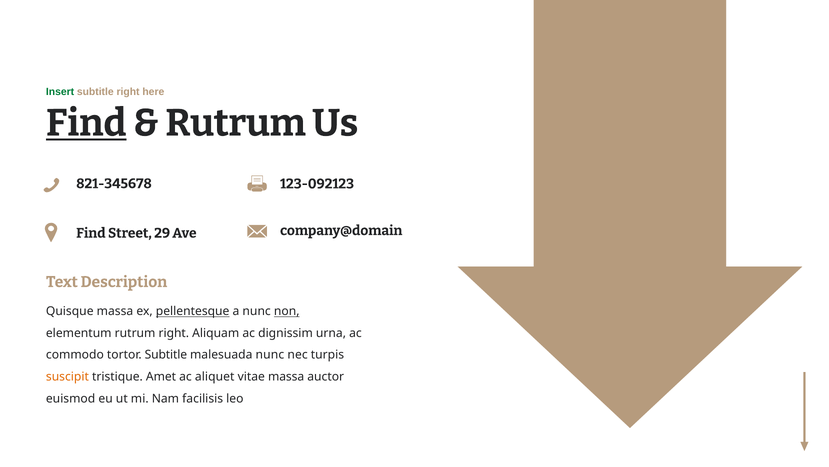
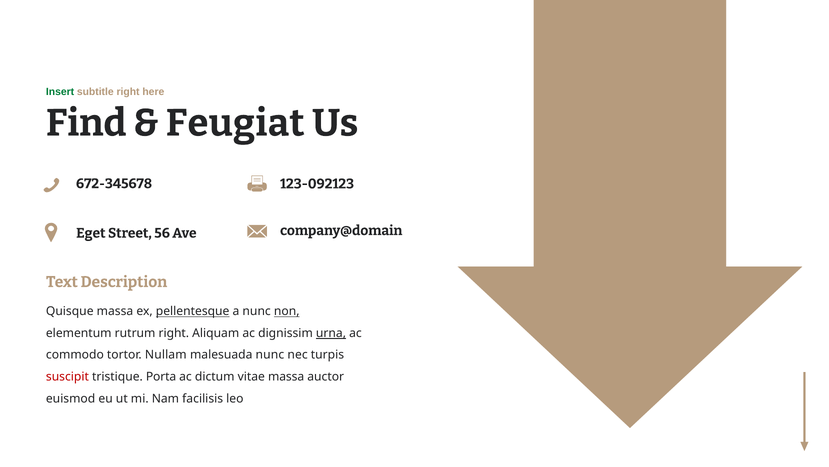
Find at (86, 123) underline: present -> none
Rutrum at (236, 123): Rutrum -> Feugiat
821-345678: 821-345678 -> 672-345678
Find at (91, 233): Find -> Eget
29: 29 -> 56
urna underline: none -> present
tortor Subtitle: Subtitle -> Nullam
suscipit colour: orange -> red
Amet: Amet -> Porta
aliquet: aliquet -> dictum
